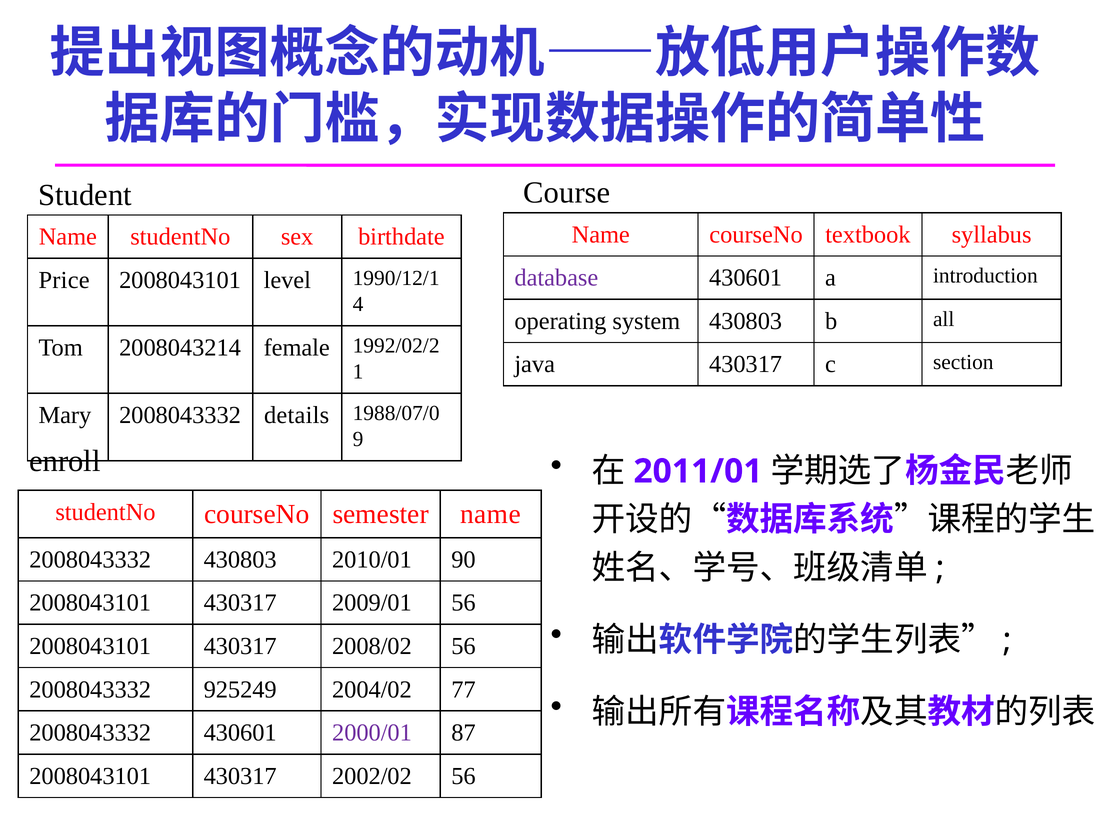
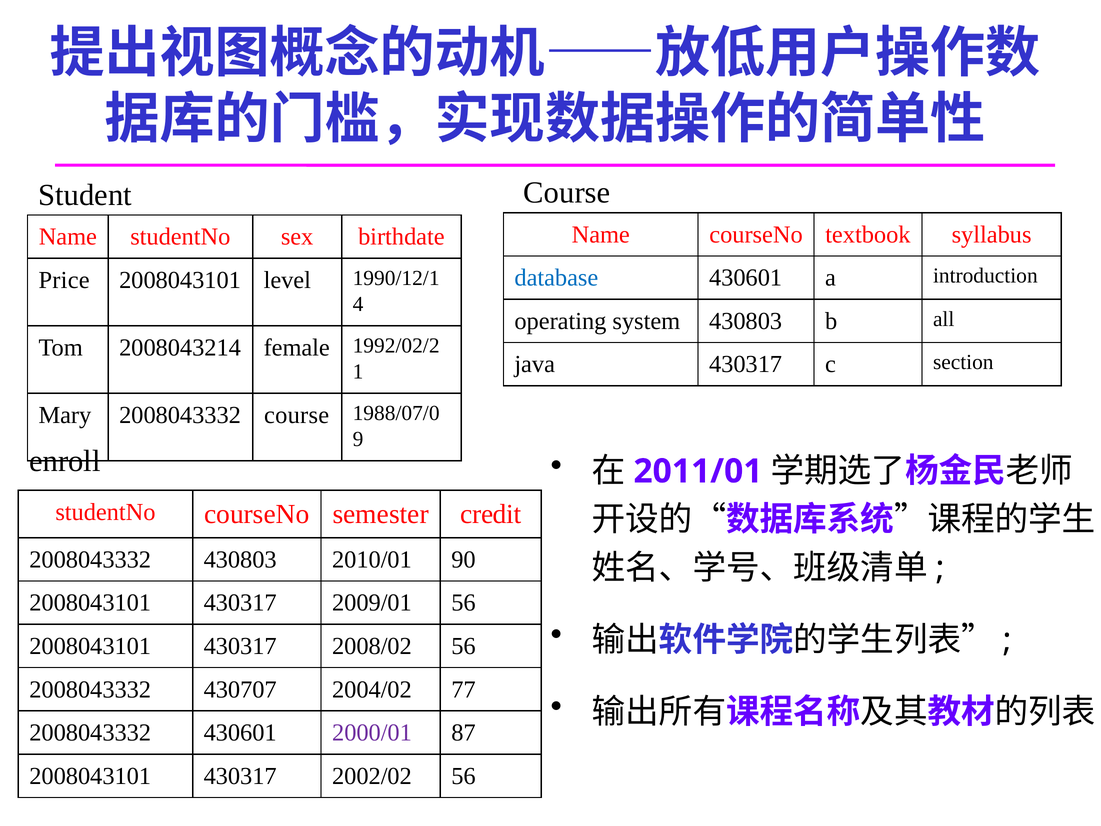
database colour: purple -> blue
2008043332 details: details -> course
semester name: name -> credit
925249: 925249 -> 430707
